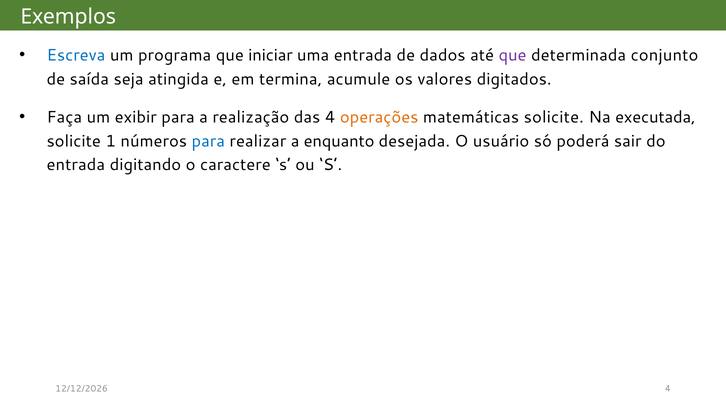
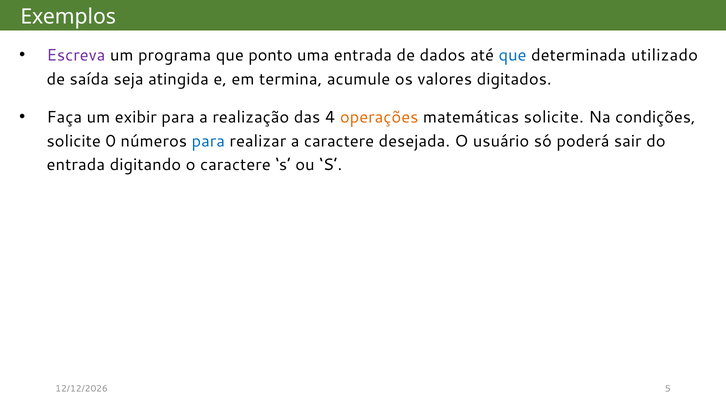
Escreva colour: blue -> purple
iniciar: iniciar -> ponto
que at (513, 55) colour: purple -> blue
conjunto: conjunto -> utilizado
executada: executada -> condições
1: 1 -> 0
a enquanto: enquanto -> caractere
4 at (668, 389): 4 -> 5
